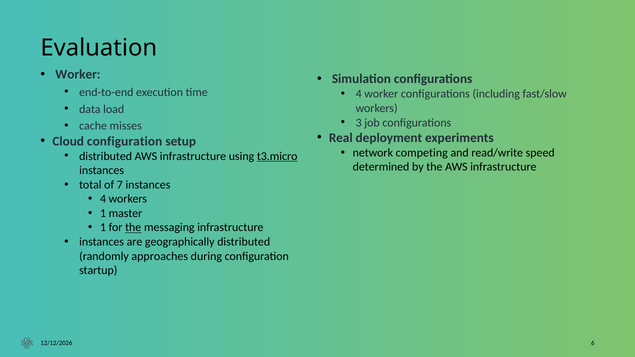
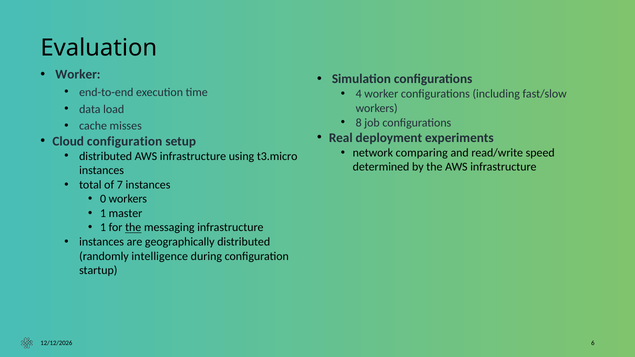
3: 3 -> 8
competing: competing -> comparing
t3.micro underline: present -> none
4 at (103, 199): 4 -> 0
approaches: approaches -> intelligence
